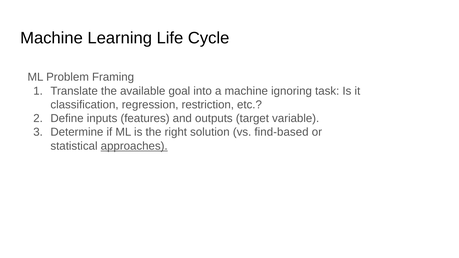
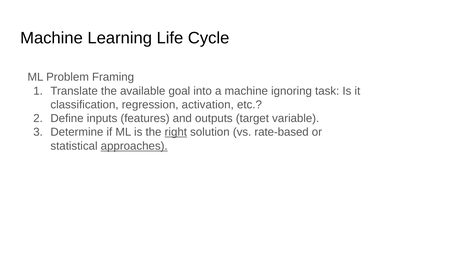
restriction: restriction -> activation
right underline: none -> present
find-based: find-based -> rate-based
